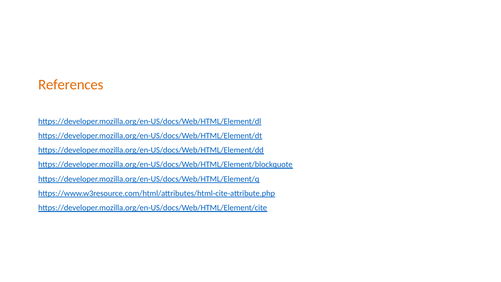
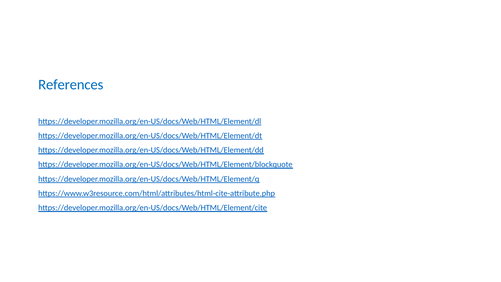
References colour: orange -> blue
